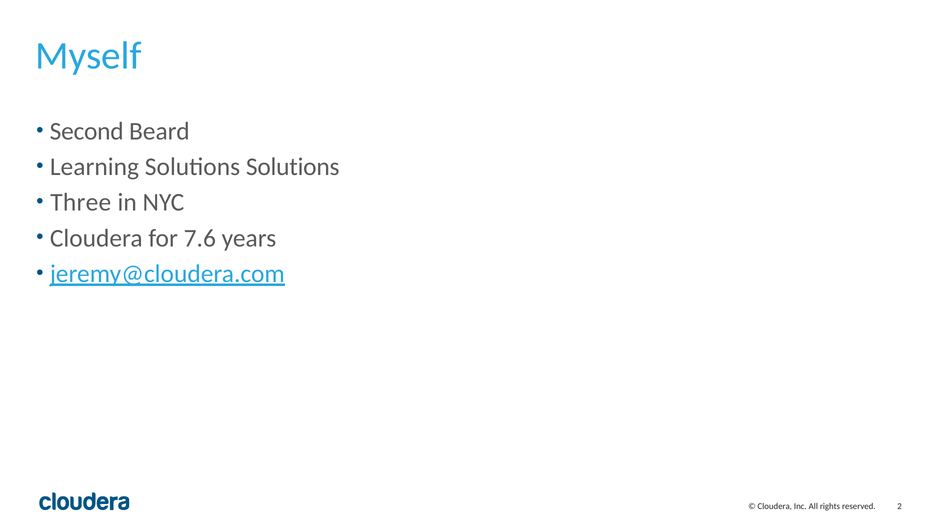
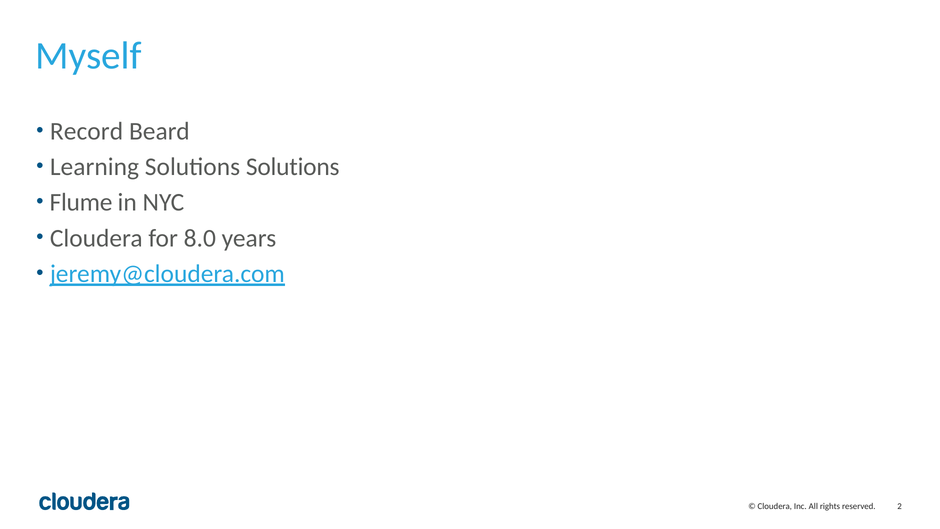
Second: Second -> Record
Three: Three -> Flume
7.6: 7.6 -> 8.0
